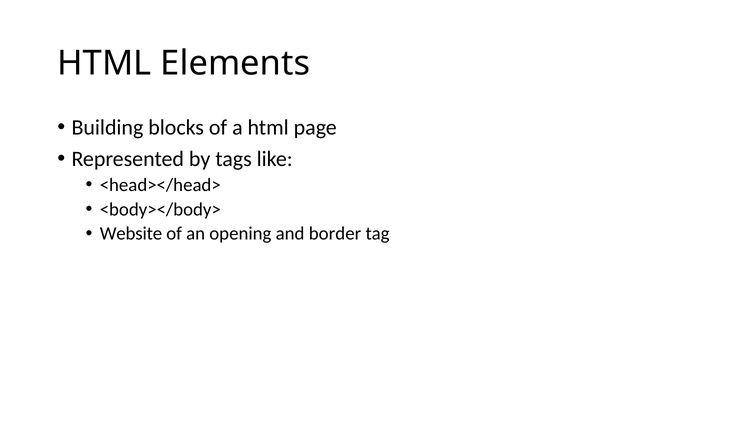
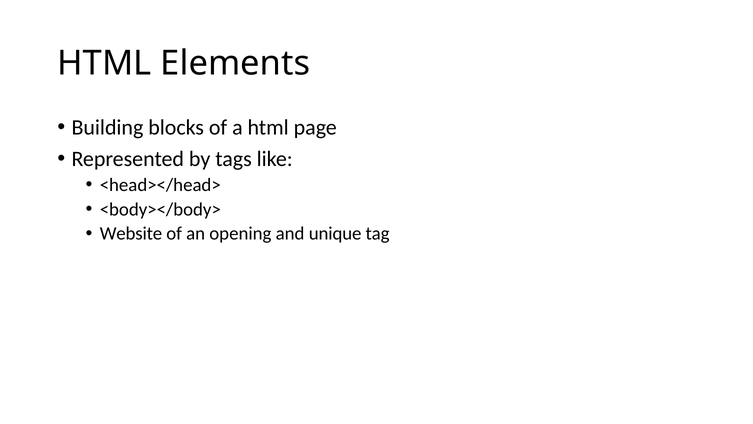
border: border -> unique
